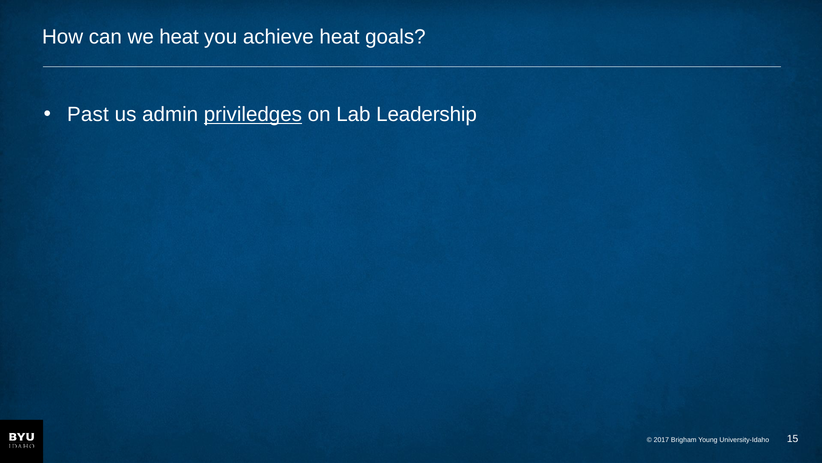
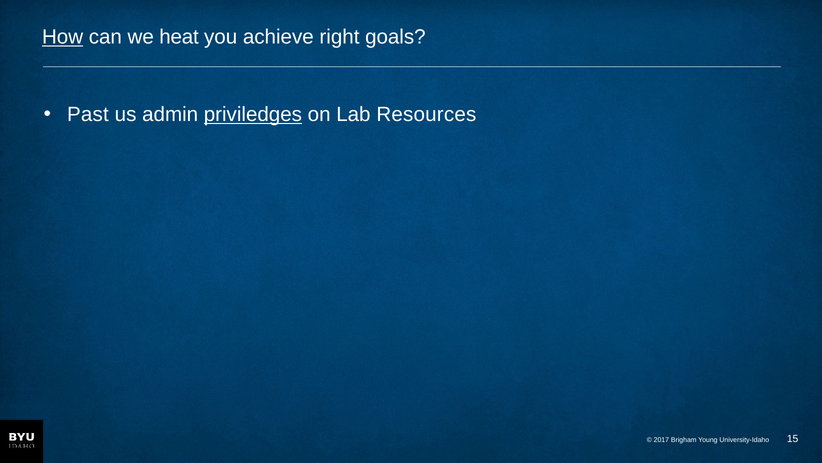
How underline: none -> present
achieve heat: heat -> right
Leadership: Leadership -> Resources
